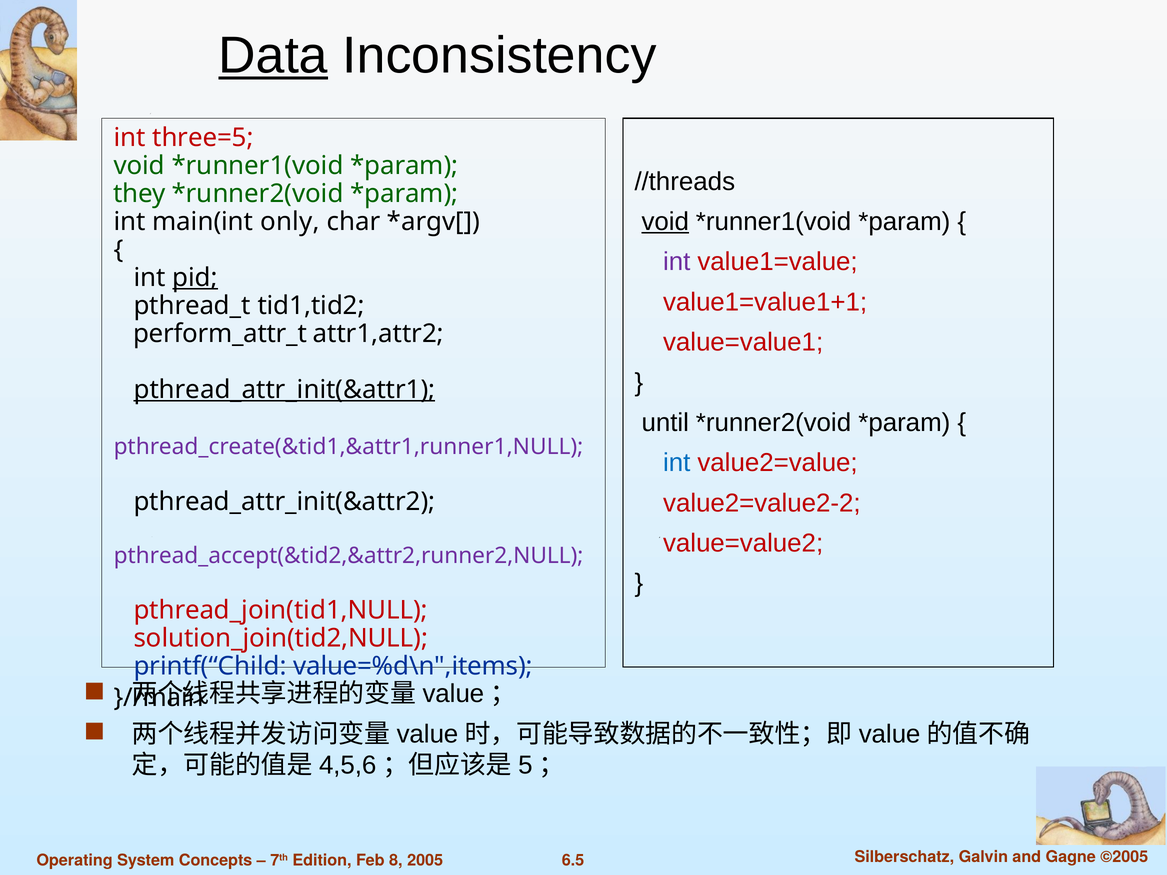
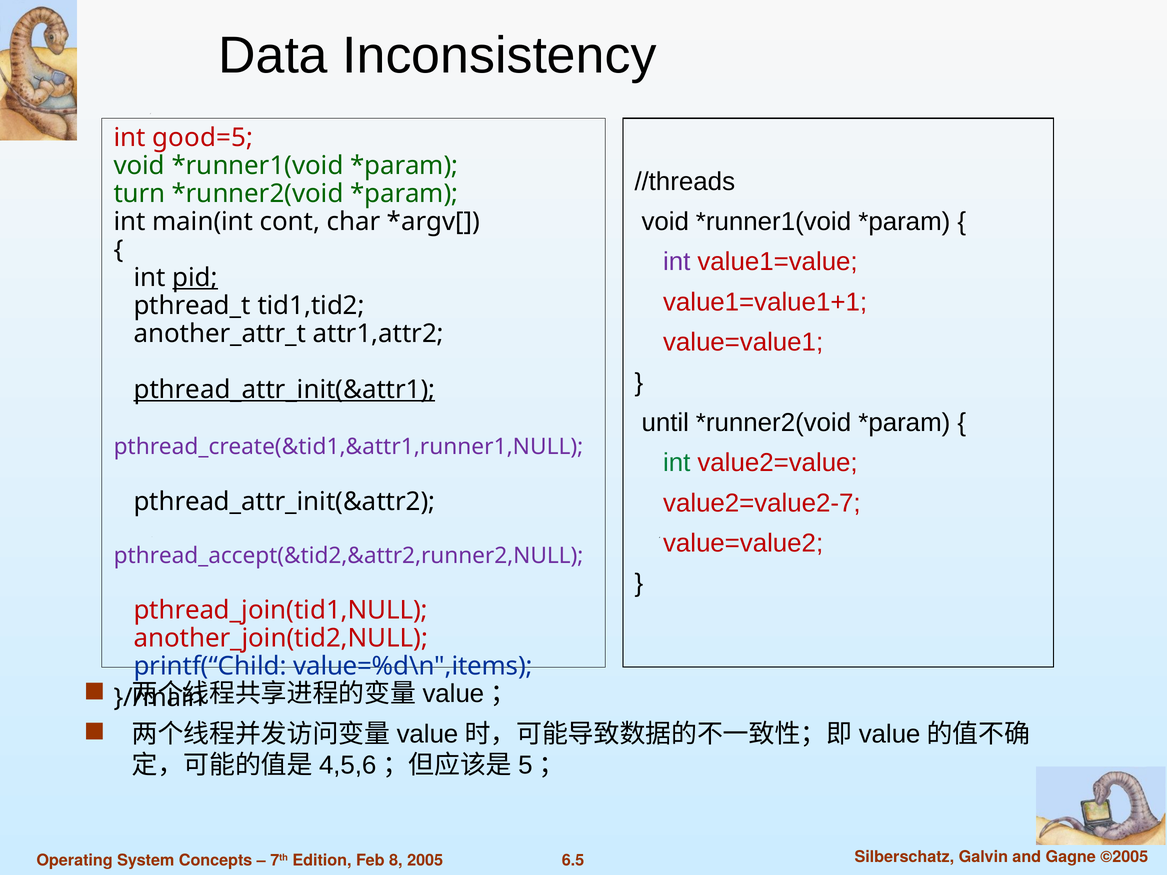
Data underline: present -> none
three=5: three=5 -> good=5
they: they -> turn
void at (665, 222) underline: present -> none
only: only -> cont
perform_attr_t: perform_attr_t -> another_attr_t
int at (677, 463) colour: blue -> green
value2=value2-2: value2=value2-2 -> value2=value2-7
solution_join(tid2,NULL: solution_join(tid2,NULL -> another_join(tid2,NULL
